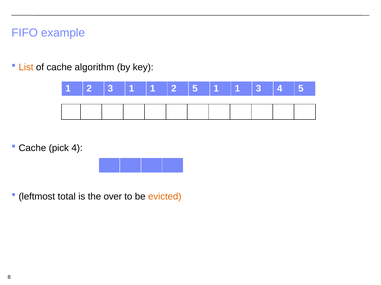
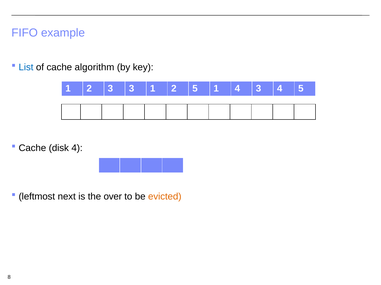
List colour: orange -> blue
3 1: 1 -> 3
5 1 1: 1 -> 4
pick: pick -> disk
total: total -> next
